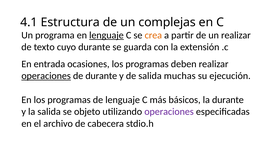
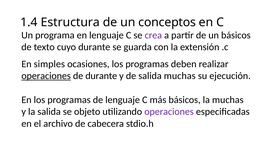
4.1: 4.1 -> 1.4
complejas: complejas -> conceptos
lenguaje at (106, 35) underline: present -> none
crea colour: orange -> purple
un realizar: realizar -> básicos
entrada: entrada -> simples
la durante: durante -> muchas
